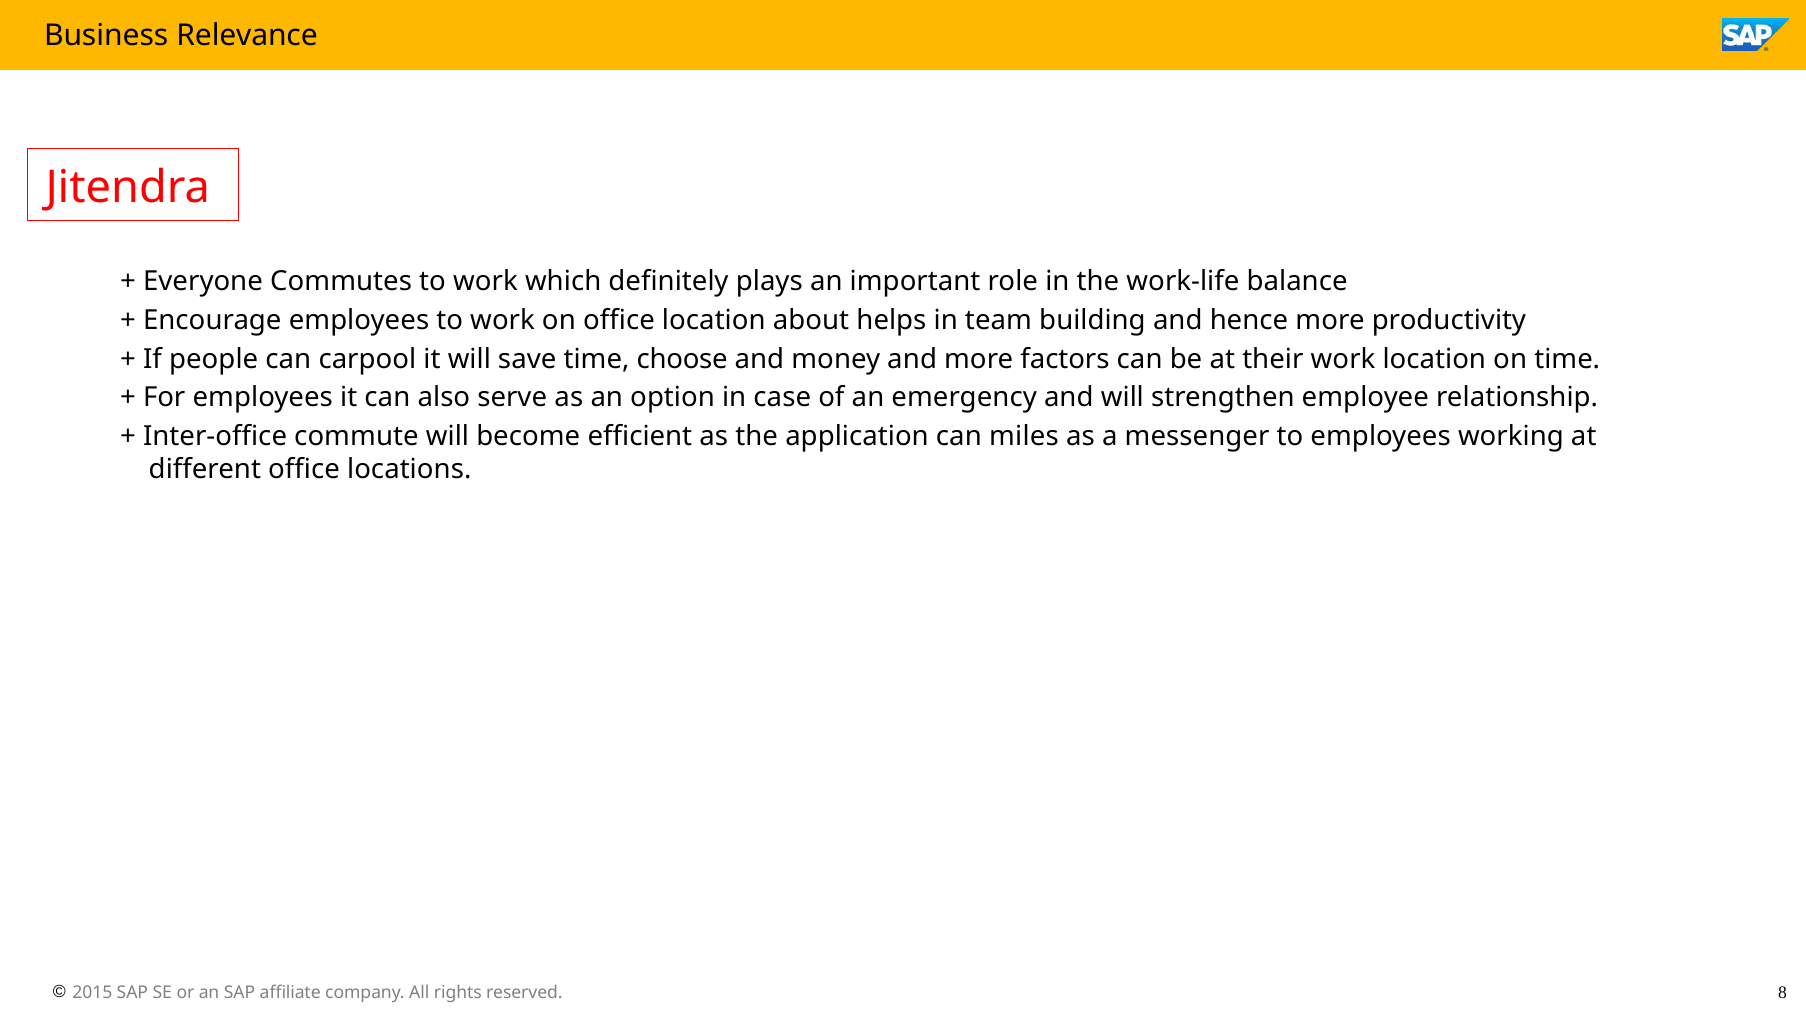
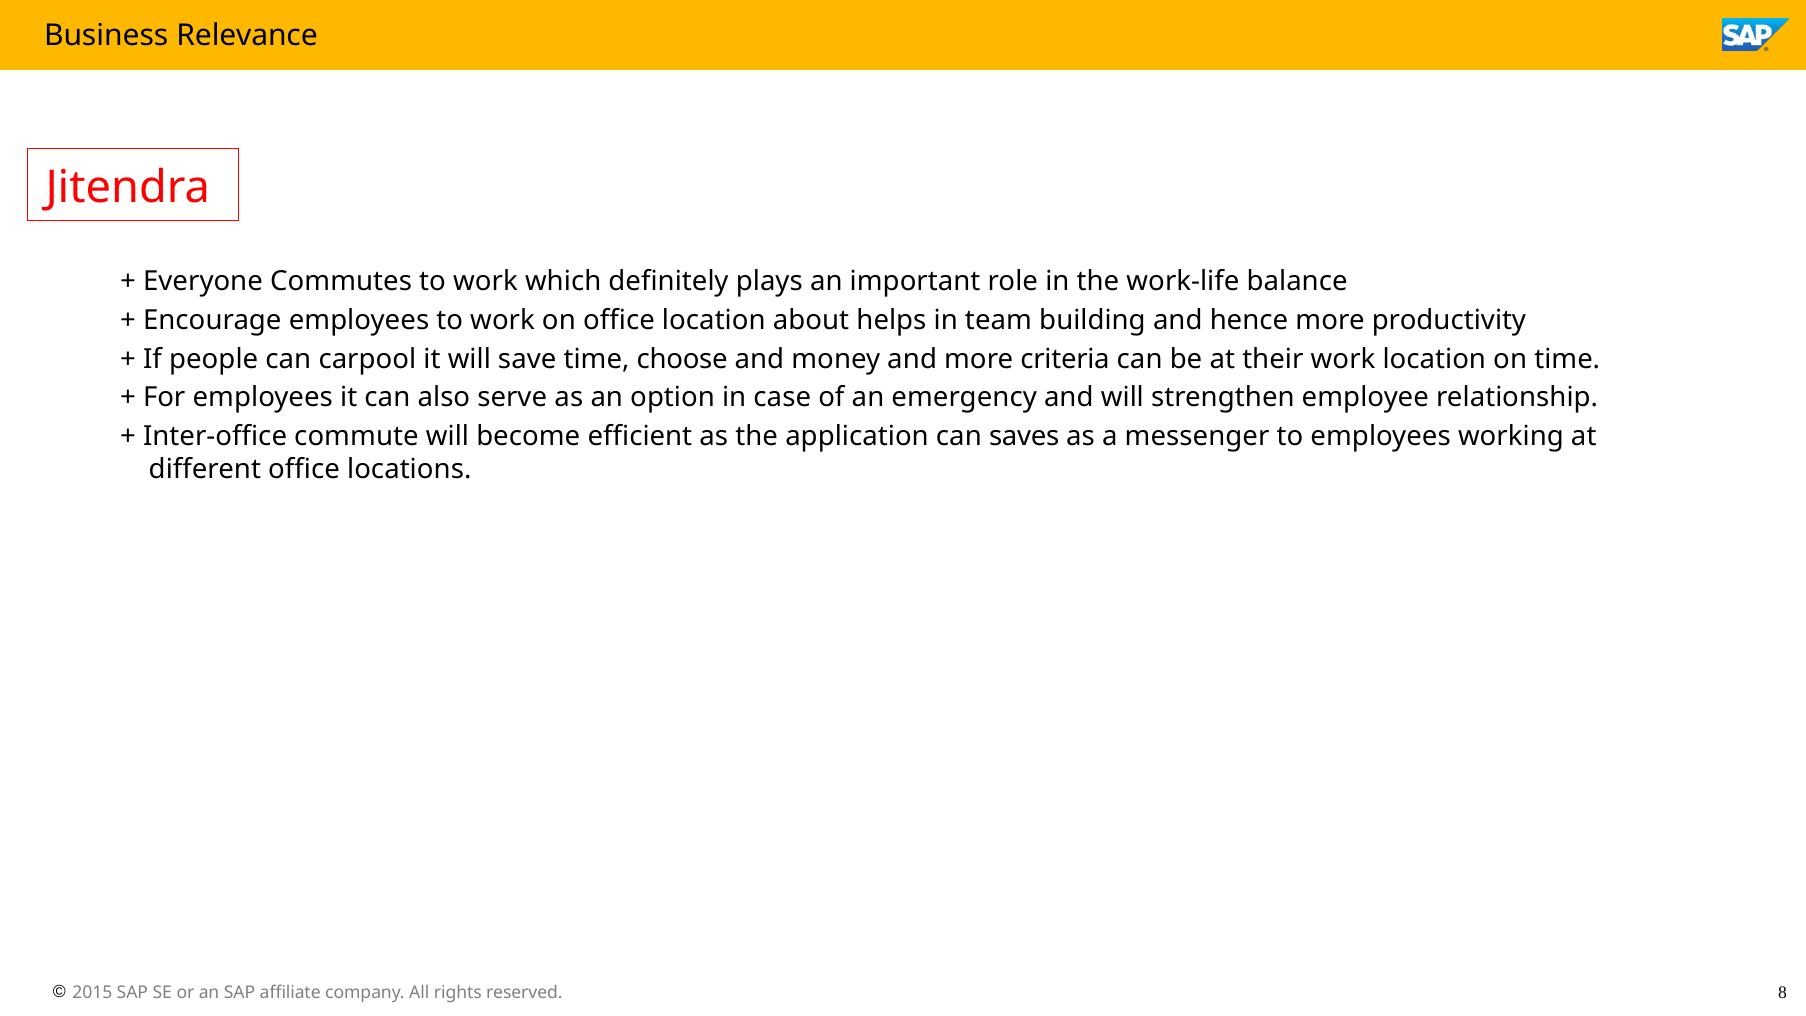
factors: factors -> criteria
miles: miles -> saves
